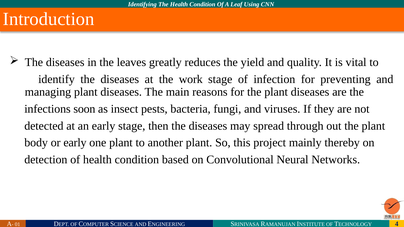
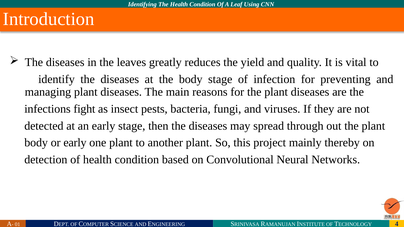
the work: work -> body
soon: soon -> fight
